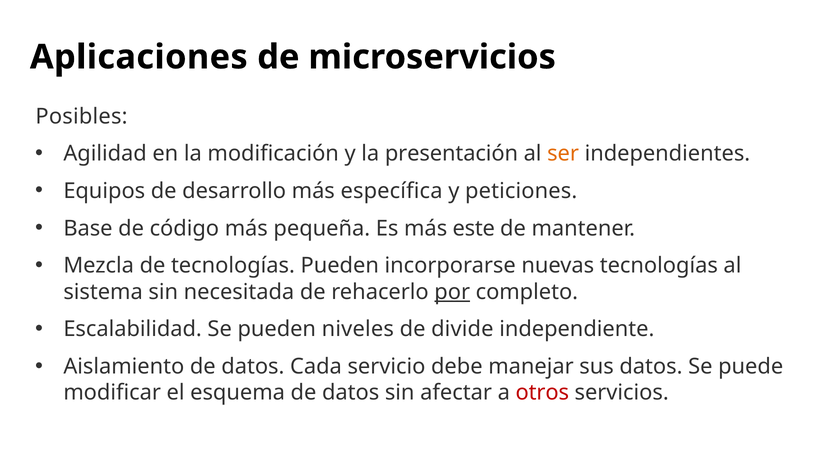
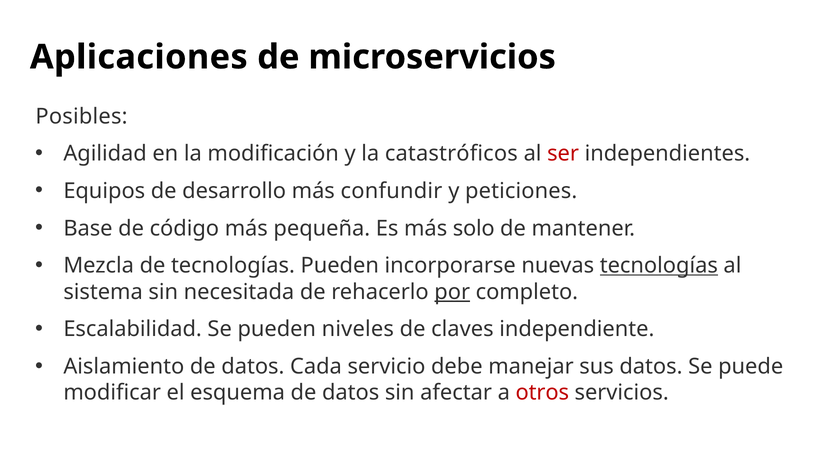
presentación: presentación -> catastróficos
ser colour: orange -> red
específica: específica -> confundir
este: este -> solo
tecnologías at (659, 266) underline: none -> present
divide: divide -> claves
